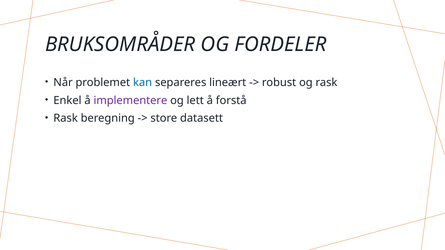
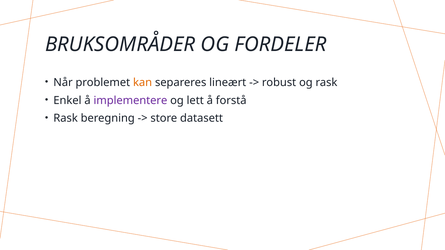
kan colour: blue -> orange
